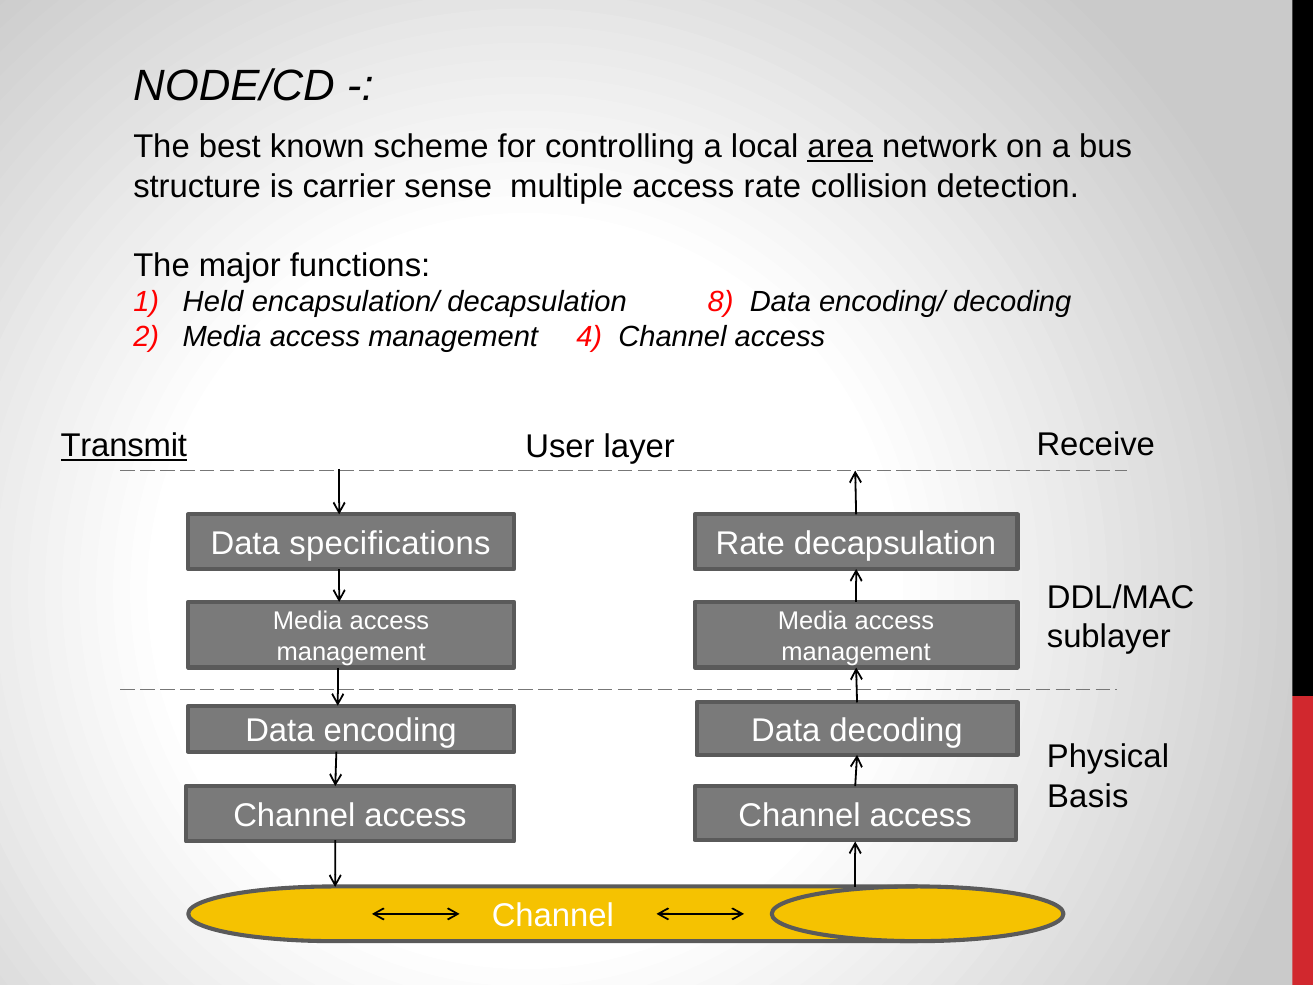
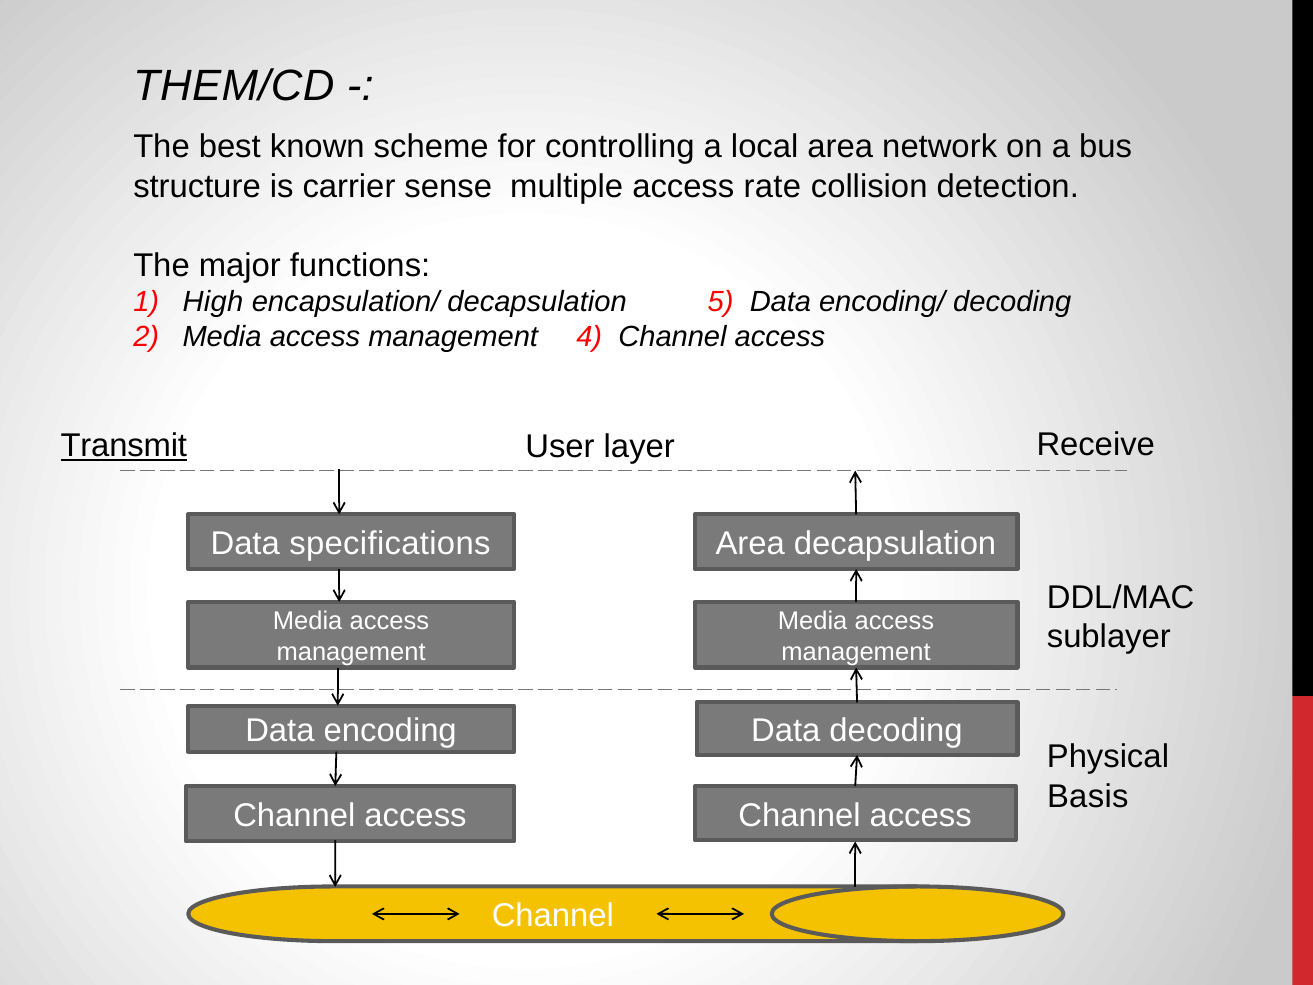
NODE/CD: NODE/CD -> THEM/CD
area at (840, 147) underline: present -> none
Held: Held -> High
8: 8 -> 5
Rate at (750, 544): Rate -> Area
